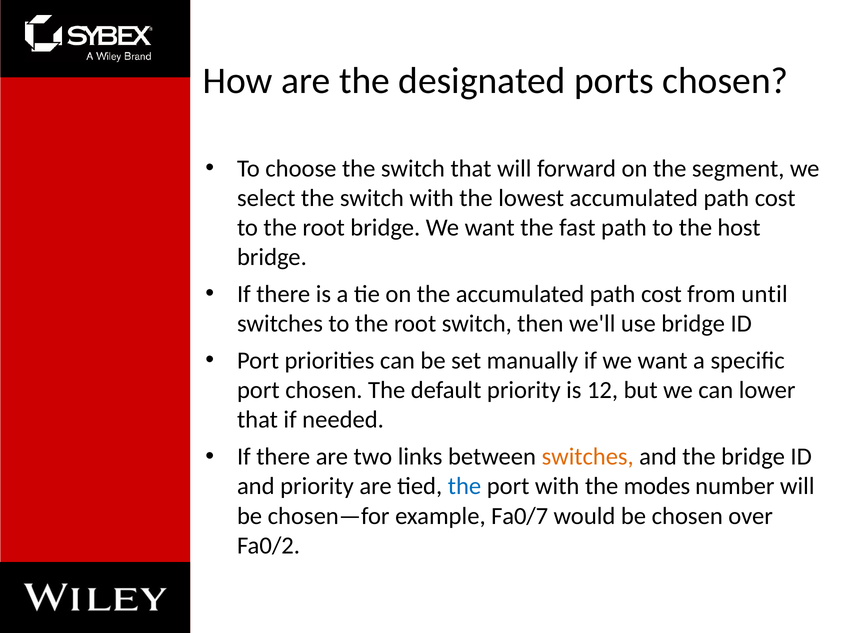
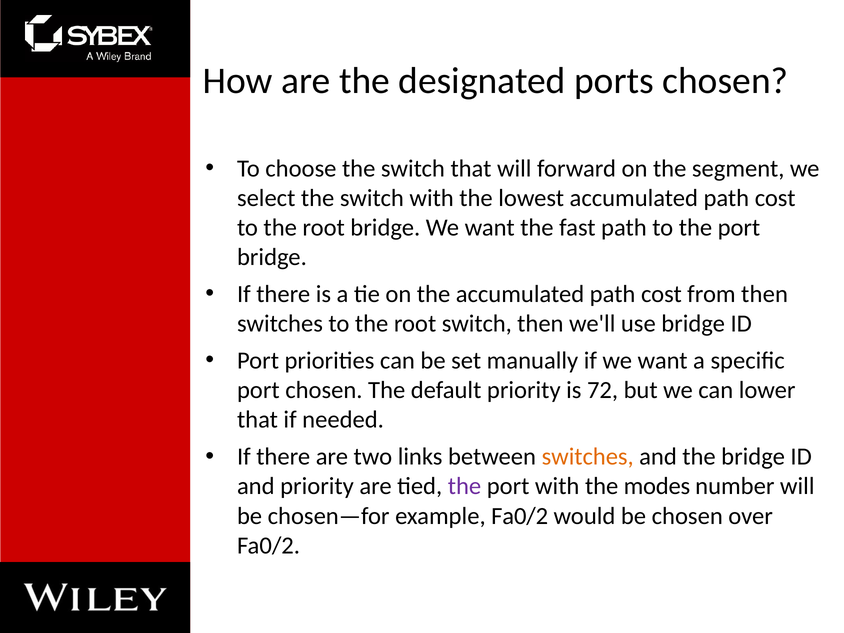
to the host: host -> port
from until: until -> then
12: 12 -> 72
the at (464, 486) colour: blue -> purple
example Fa0/7: Fa0/7 -> Fa0/2
